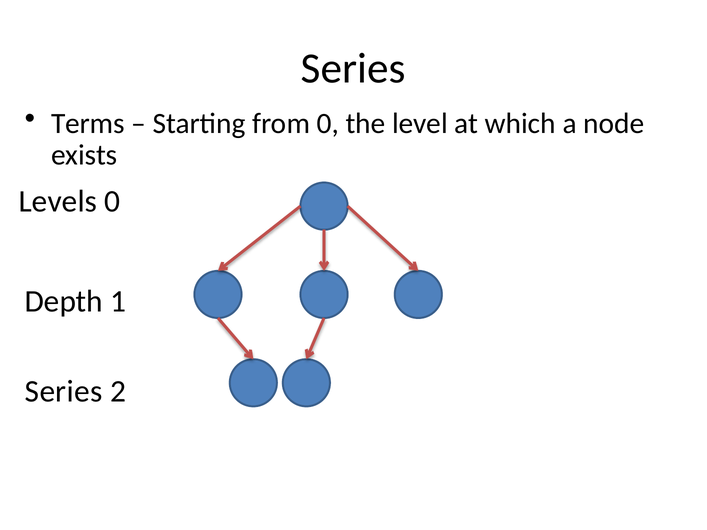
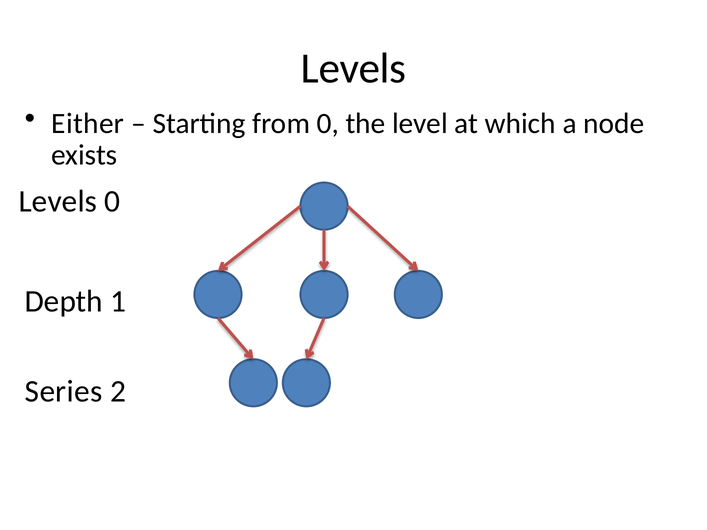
Series at (353, 68): Series -> Levels
Terms: Terms -> Either
